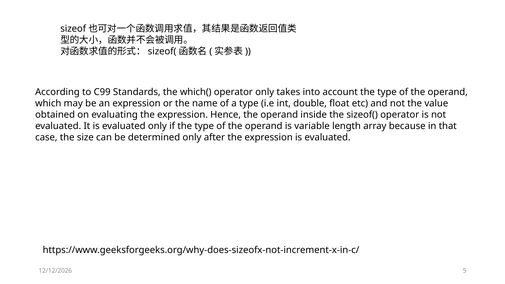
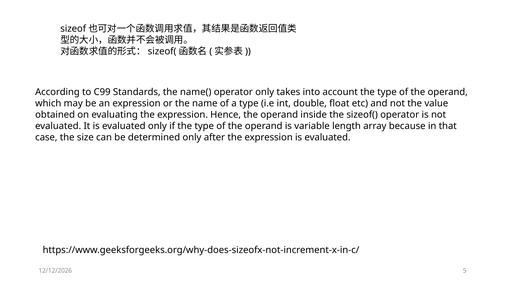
which(: which( -> name(
